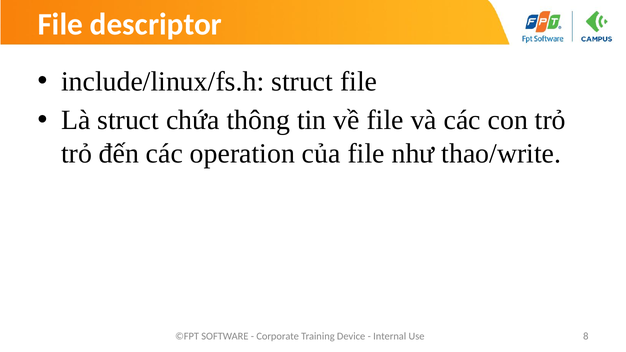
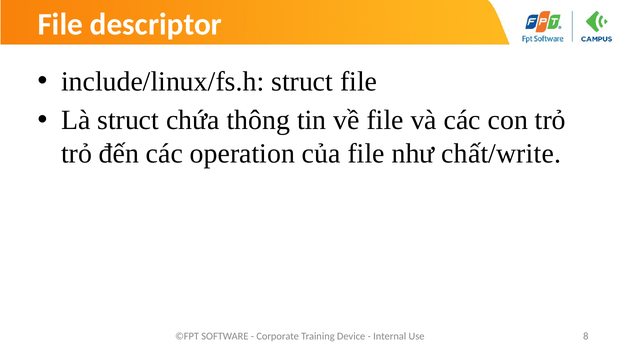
thao/write: thao/write -> chất/write
